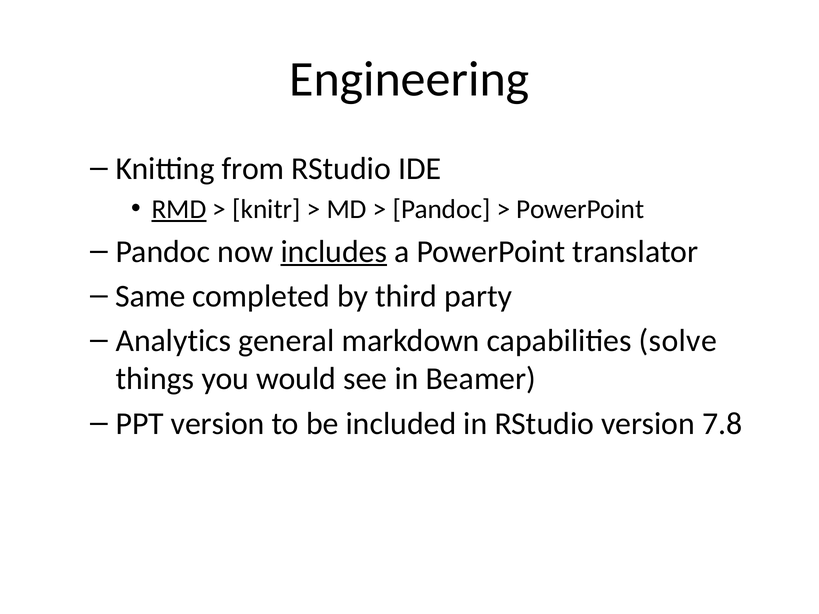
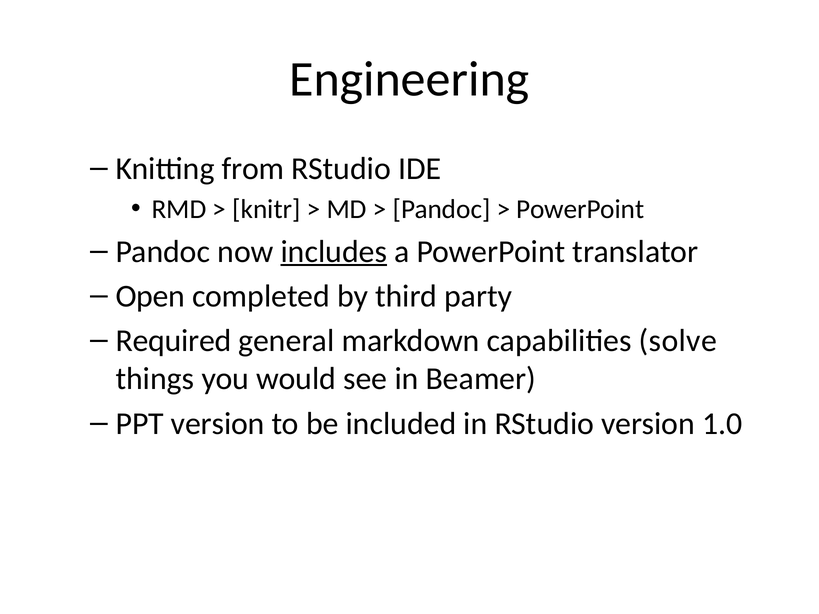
RMD underline: present -> none
Same: Same -> Open
Analytics: Analytics -> Required
7.8: 7.8 -> 1.0
